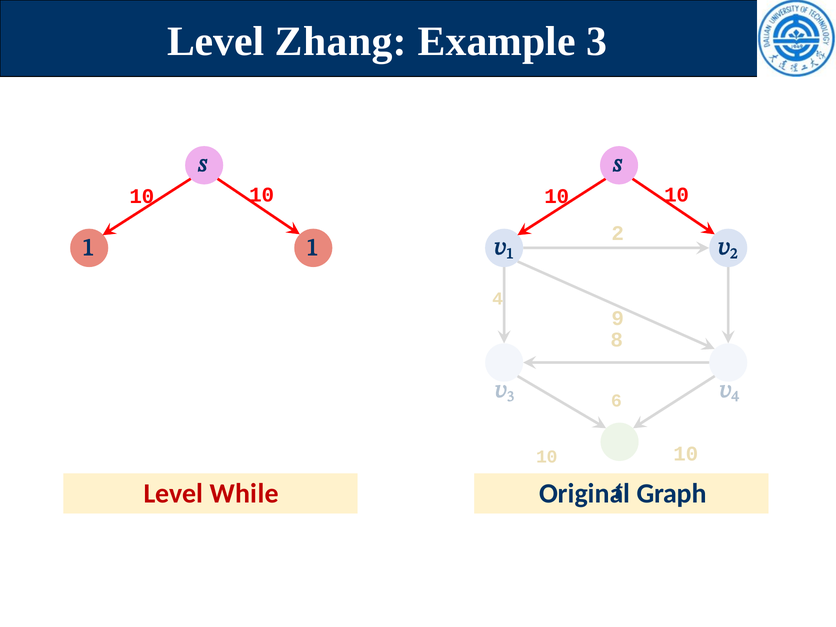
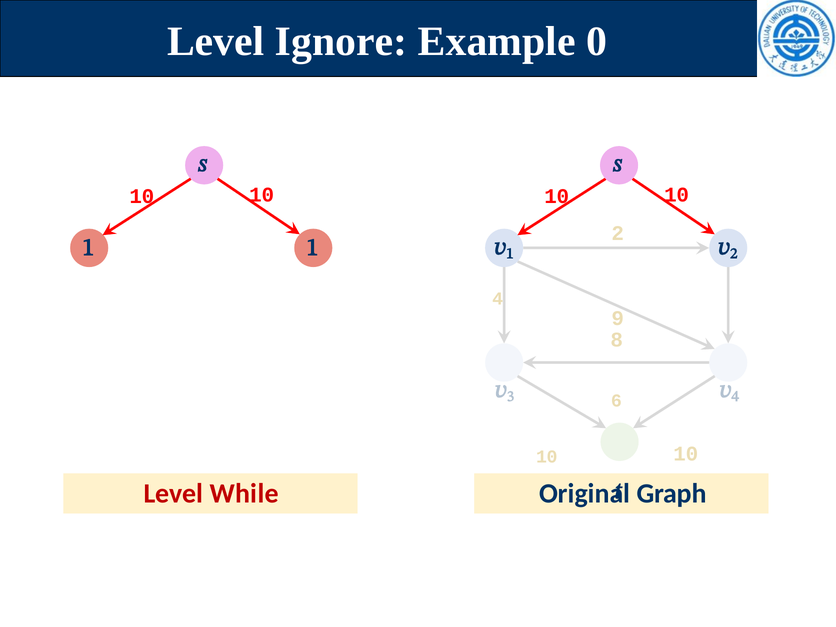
Zhang: Zhang -> Ignore
3: 3 -> 0
